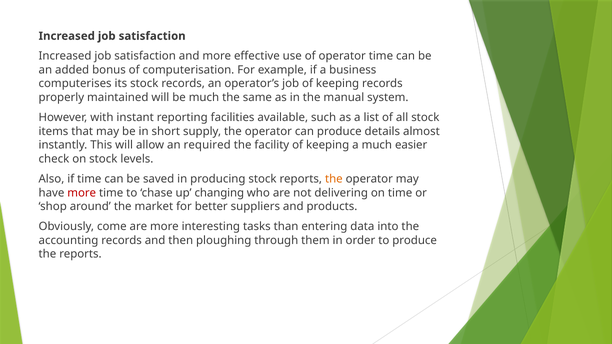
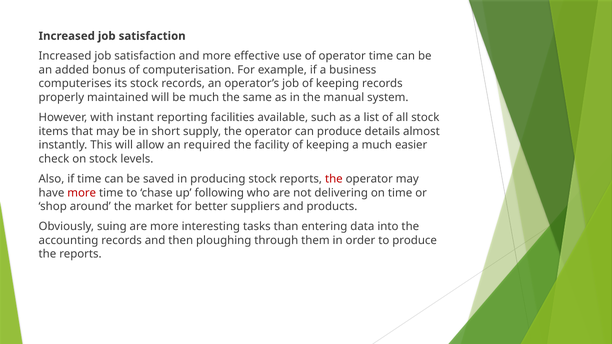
the at (334, 179) colour: orange -> red
changing: changing -> following
come: come -> suing
